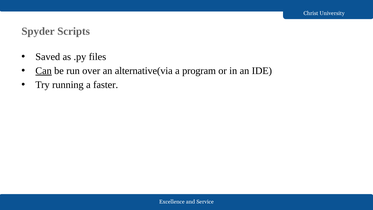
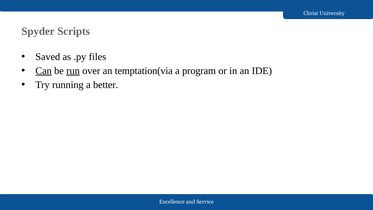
run underline: none -> present
alternative(via: alternative(via -> temptation(via
faster: faster -> better
